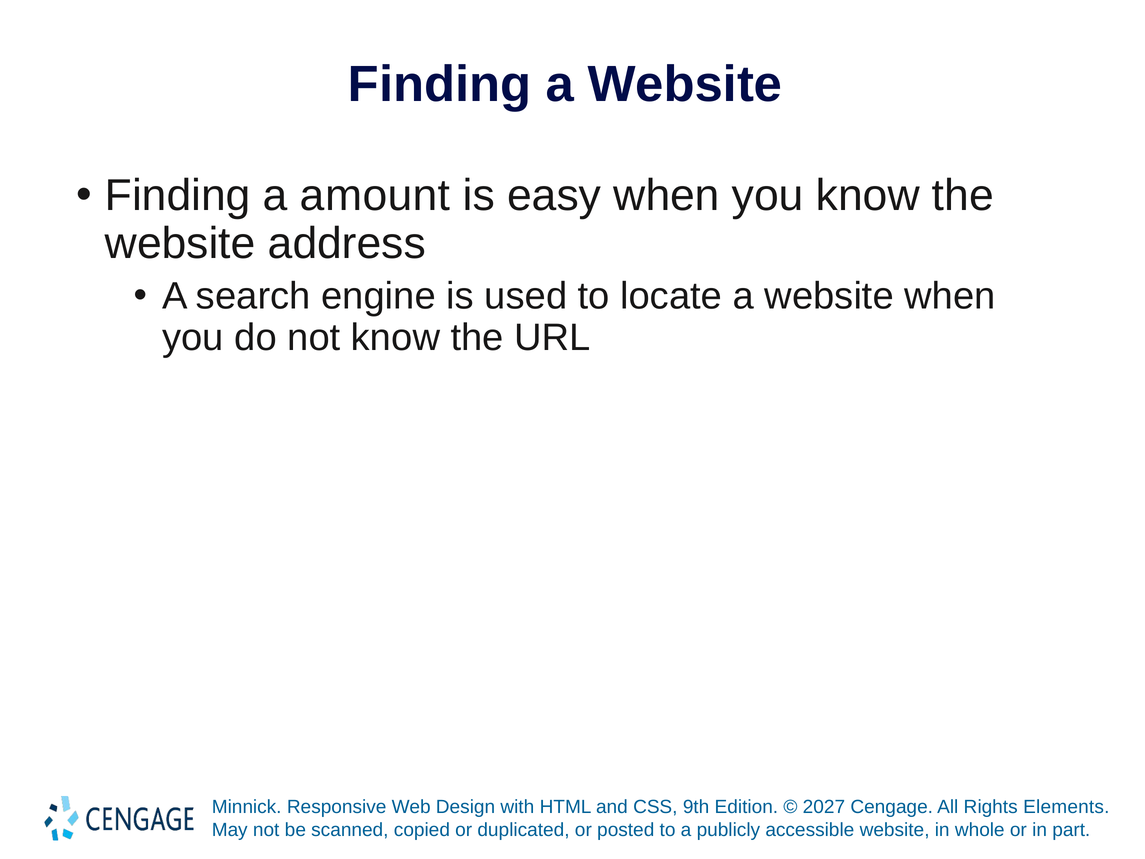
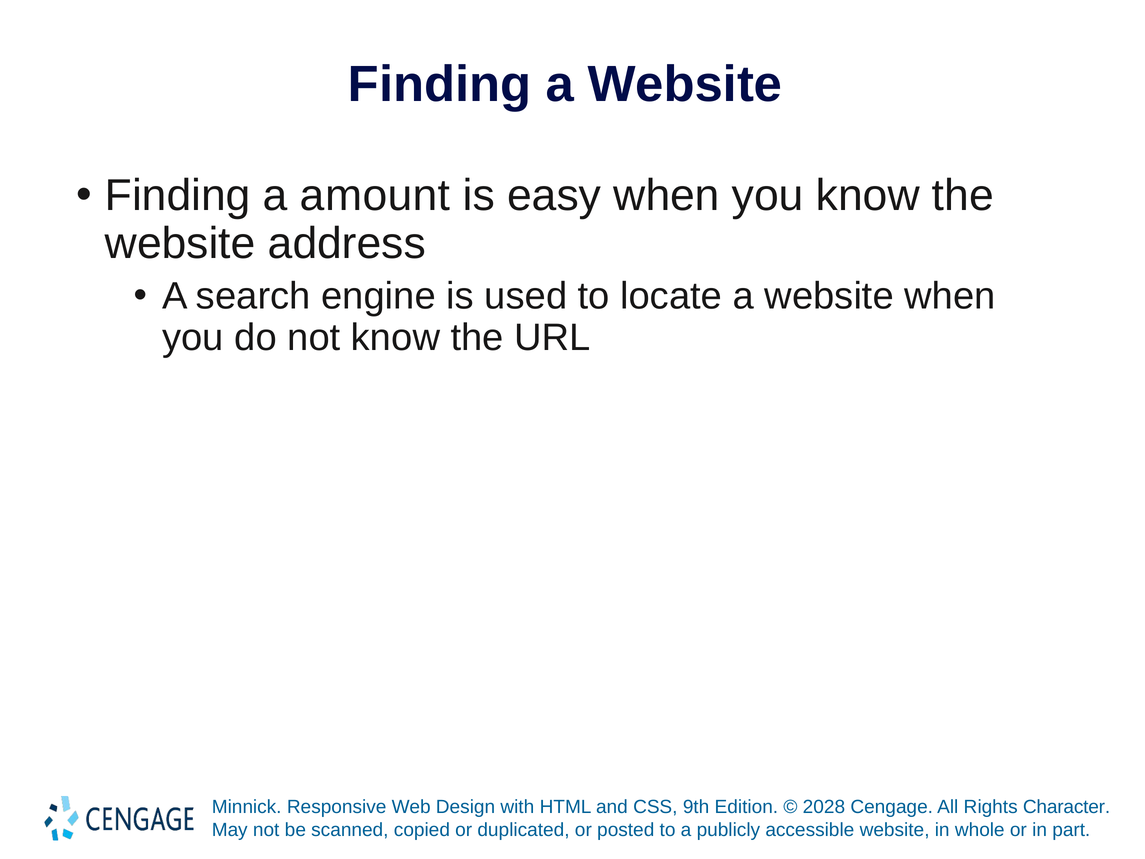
2027: 2027 -> 2028
Elements: Elements -> Character
